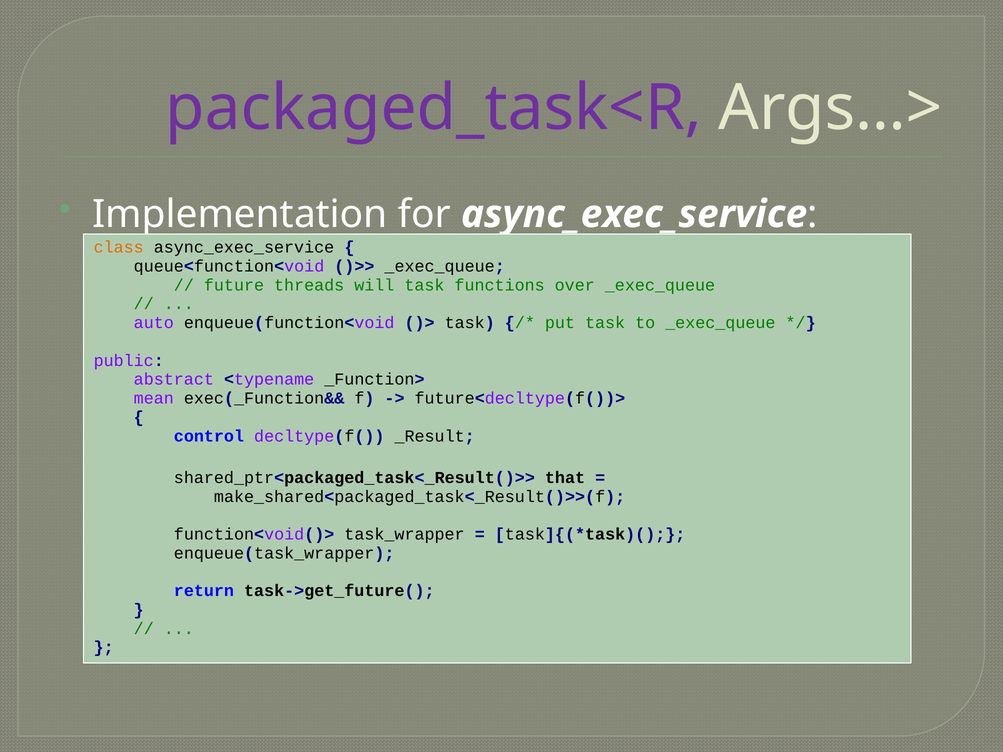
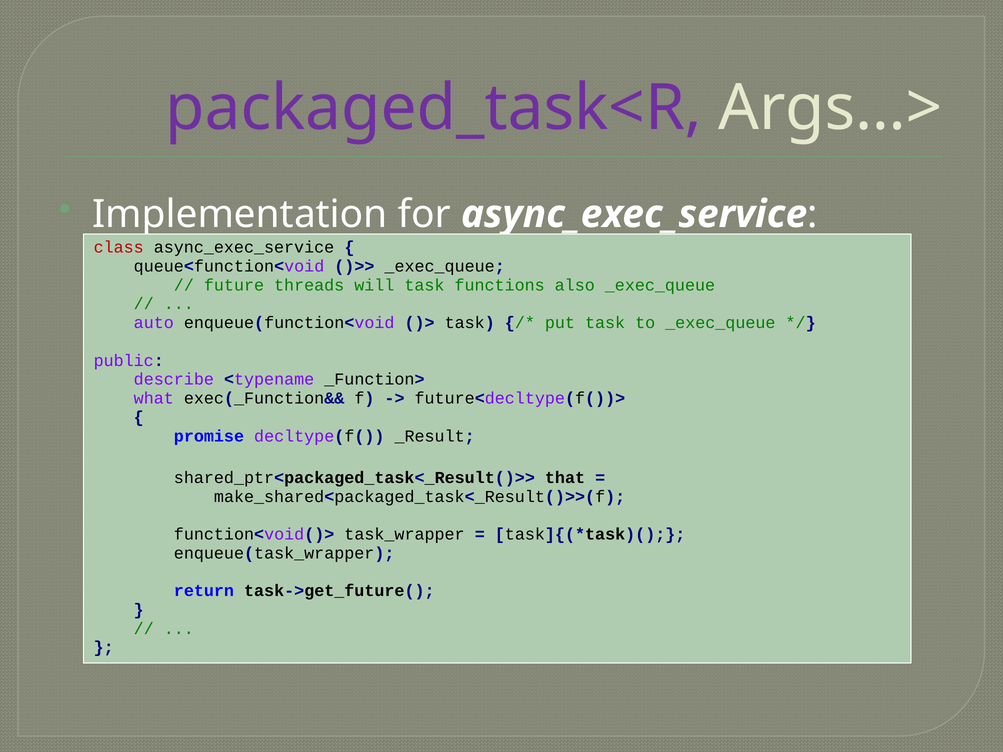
class colour: orange -> red
over: over -> also
abstract: abstract -> describe
mean: mean -> what
control: control -> promise
